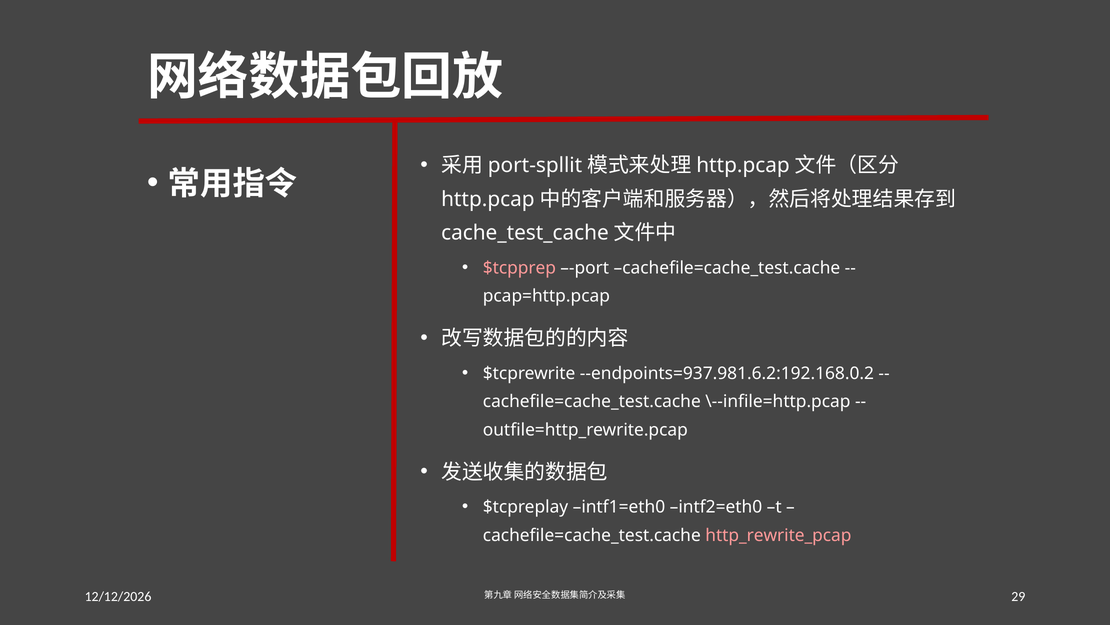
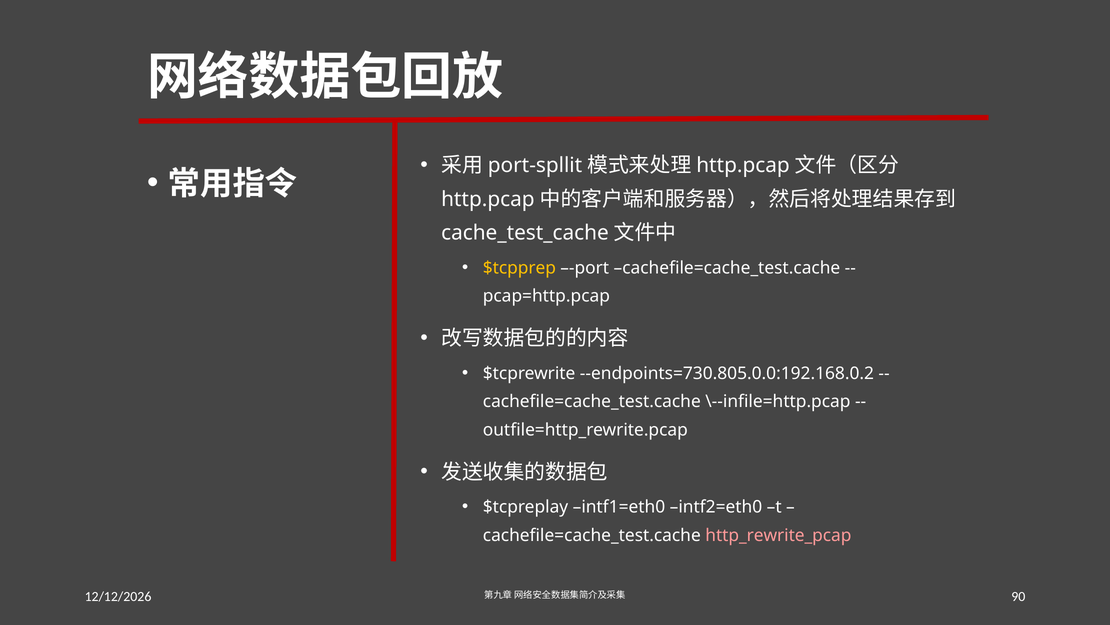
$tcpprep colour: pink -> yellow
--endpoints=937.981.6.2:192.168.0.2: --endpoints=937.981.6.2:192.168.0.2 -> --endpoints=730.805.0.0:192.168.0.2
29: 29 -> 90
